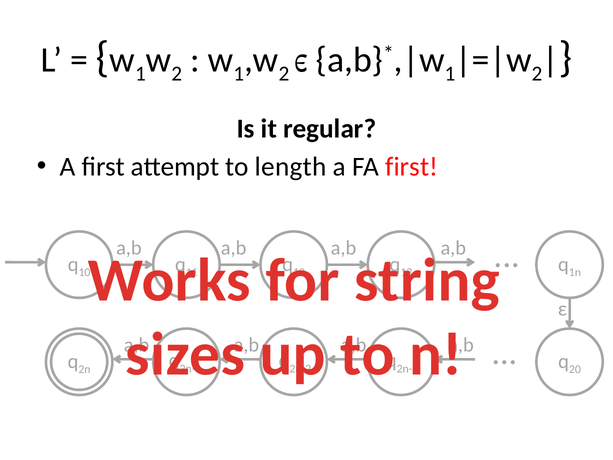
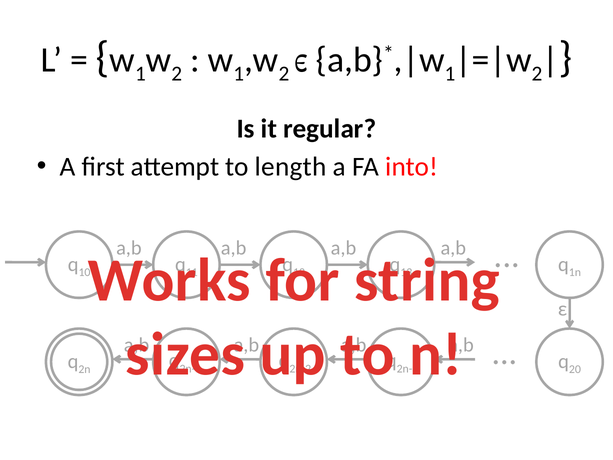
FA first: first -> into
